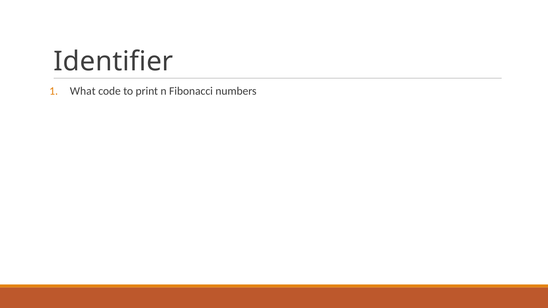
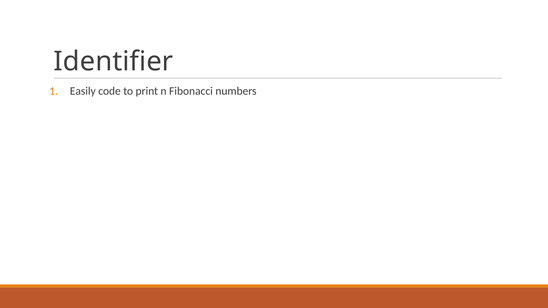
What: What -> Easily
